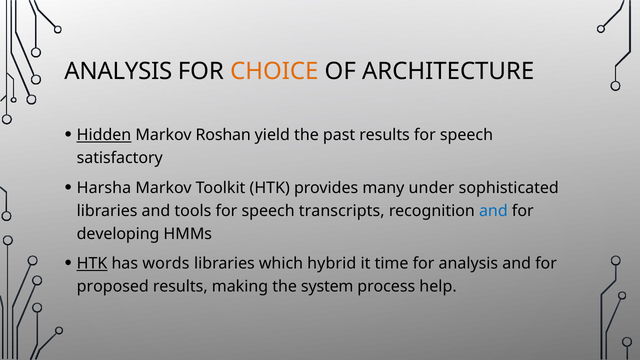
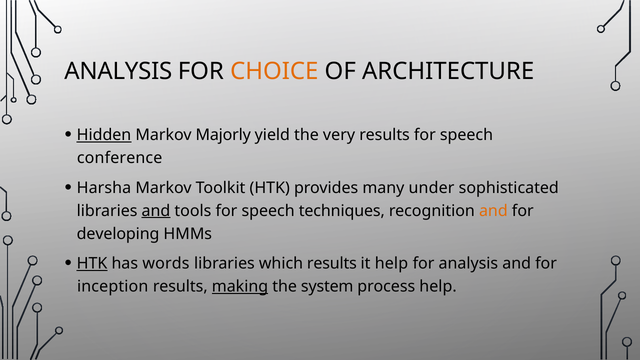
Roshan: Roshan -> Majorly
past: past -> very
satisfactory: satisfactory -> conference
and at (156, 211) underline: none -> present
transcripts: transcripts -> techniques
and at (493, 211) colour: blue -> orange
which hybrid: hybrid -> results
it time: time -> help
proposed: proposed -> inception
making underline: none -> present
